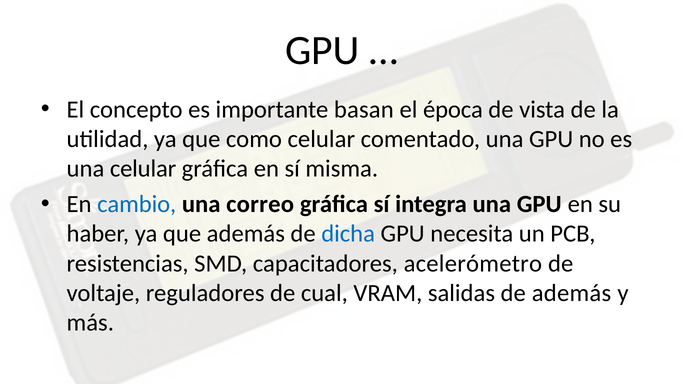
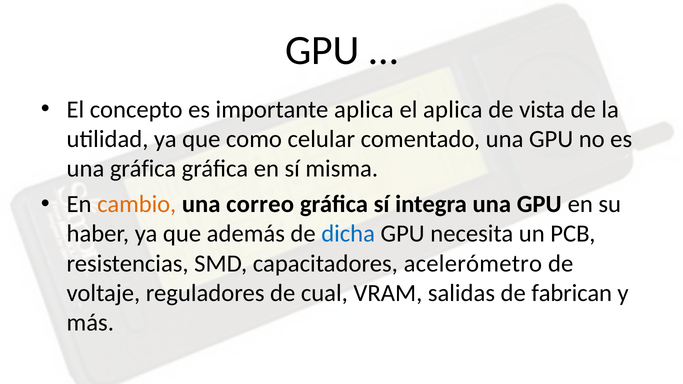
importante basan: basan -> aplica
el época: época -> aplica
una celular: celular -> gráfica
cambio colour: blue -> orange
de además: además -> fabrican
